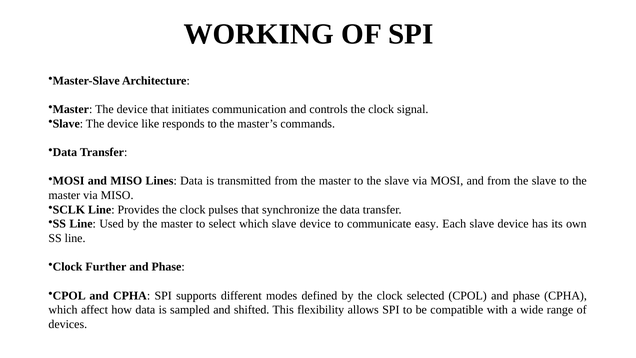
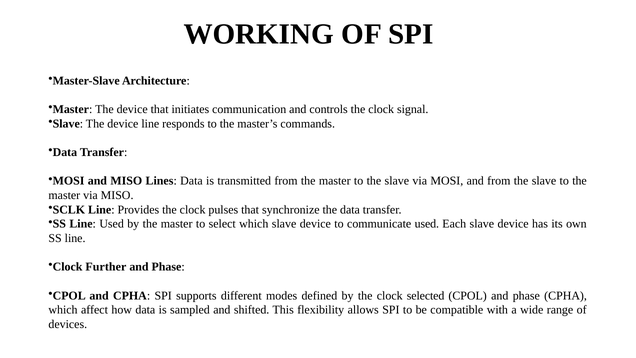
device like: like -> line
communicate easy: easy -> used
